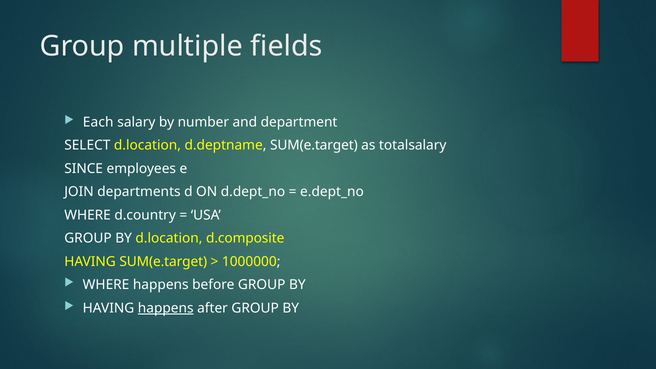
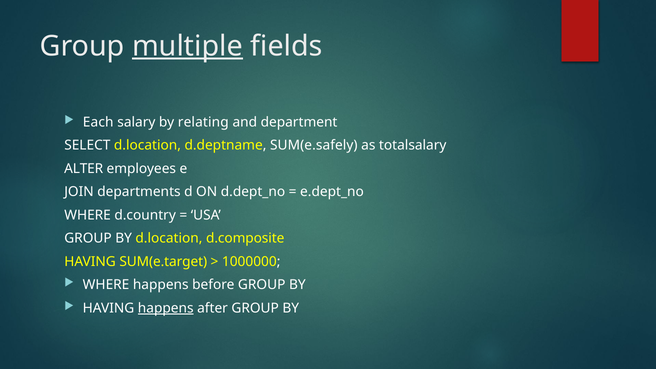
multiple underline: none -> present
number: number -> relating
d.deptname SUM(e.target: SUM(e.target -> SUM(e.safely
SINCE: SINCE -> ALTER
